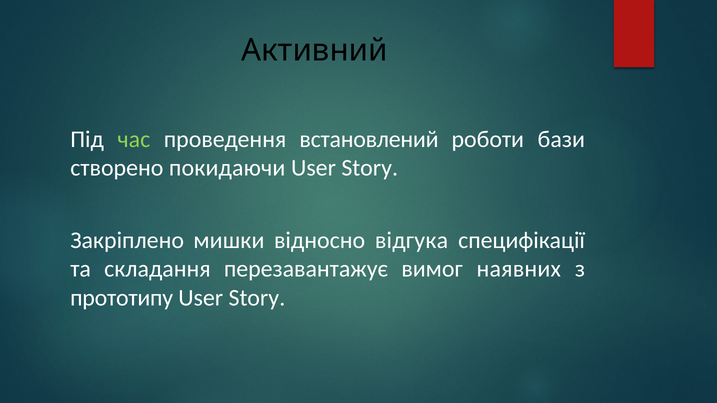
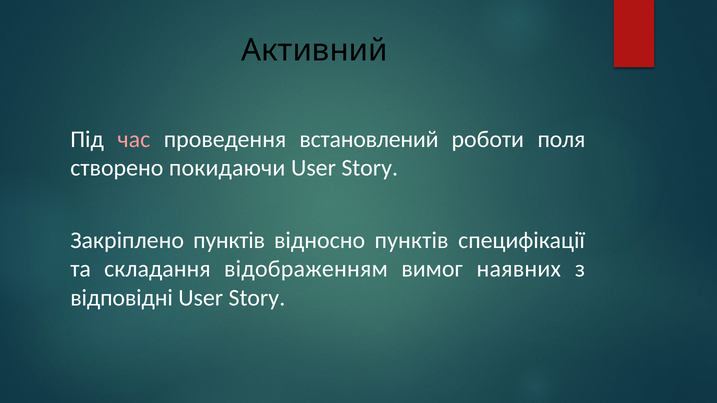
час colour: light green -> pink
бази: бази -> поля
Закріплено мишки: мишки -> пунктів
відносно відгука: відгука -> пунктів
перезавантажує: перезавантажує -> відображенням
прототипу: прототипу -> відповідні
